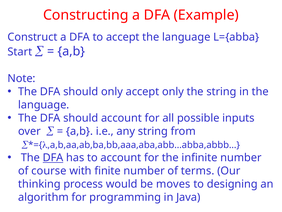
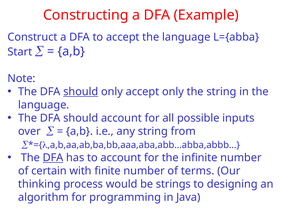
should at (81, 92) underline: none -> present
course: course -> certain
moves: moves -> strings
